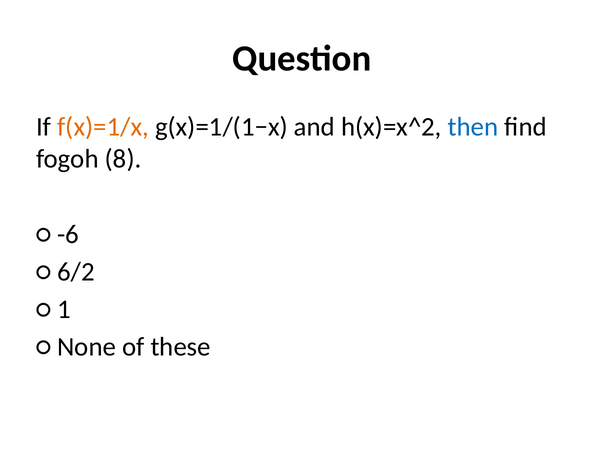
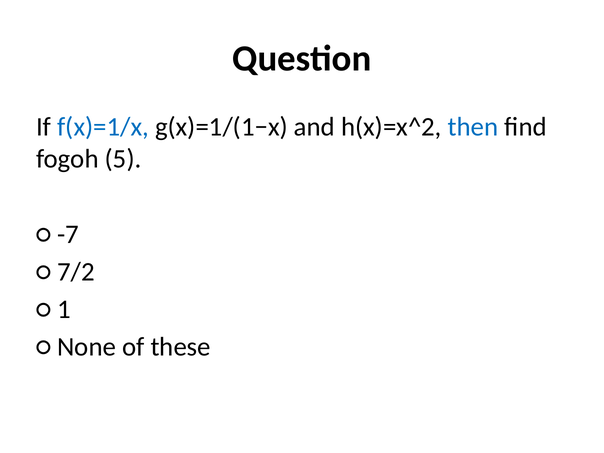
f(x)=1/x colour: orange -> blue
8: 8 -> 5
-6: -6 -> -7
6/2: 6/2 -> 7/2
